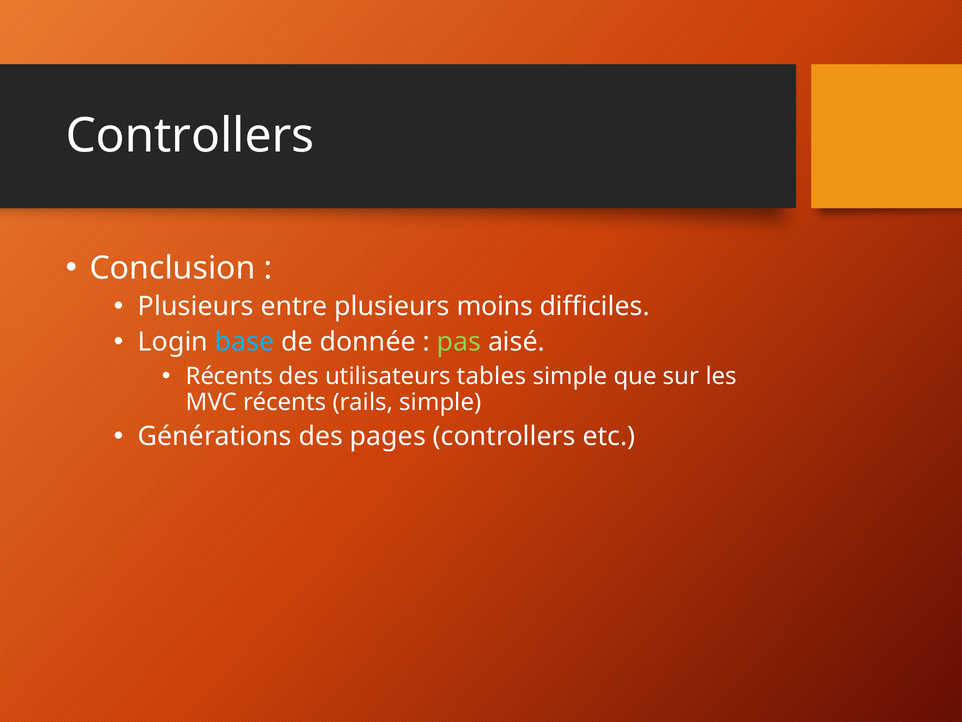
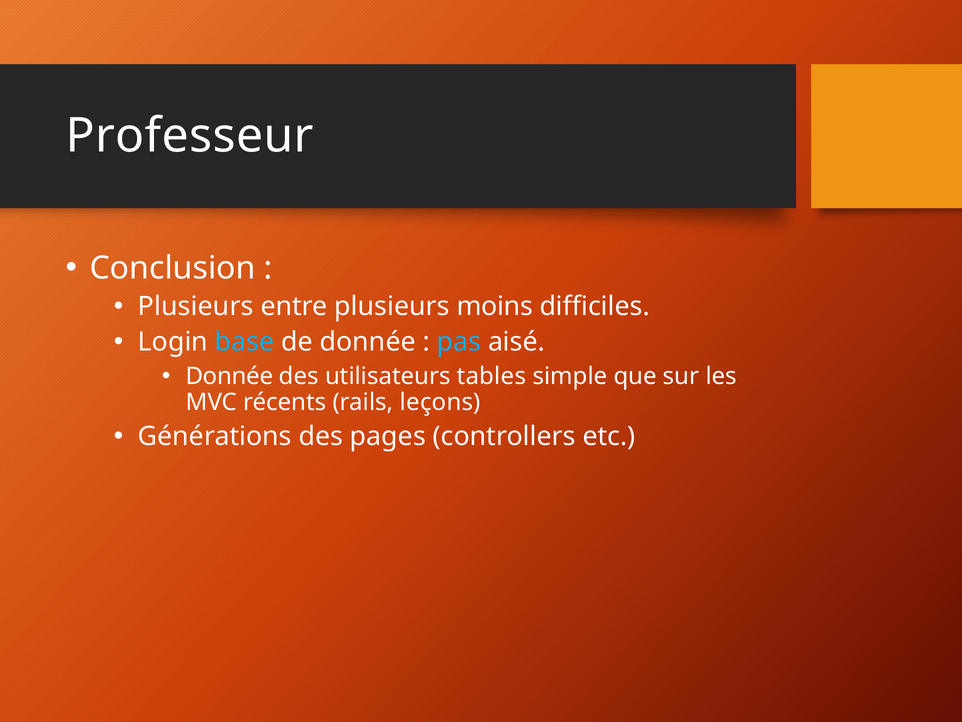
Controllers at (190, 136): Controllers -> Professeur
pas colour: light green -> light blue
Récents at (229, 376): Récents -> Donnée
rails simple: simple -> leçons
